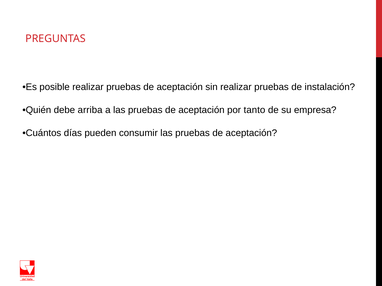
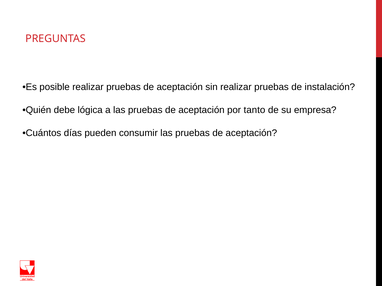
arriba: arriba -> lógica
